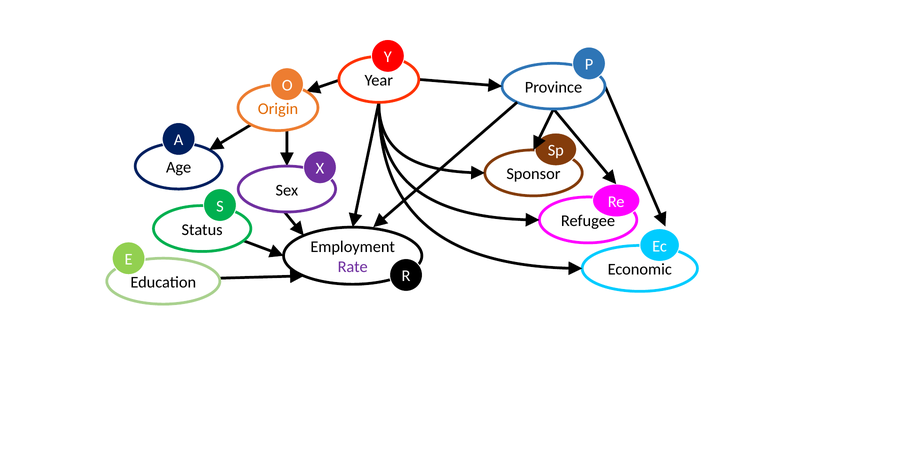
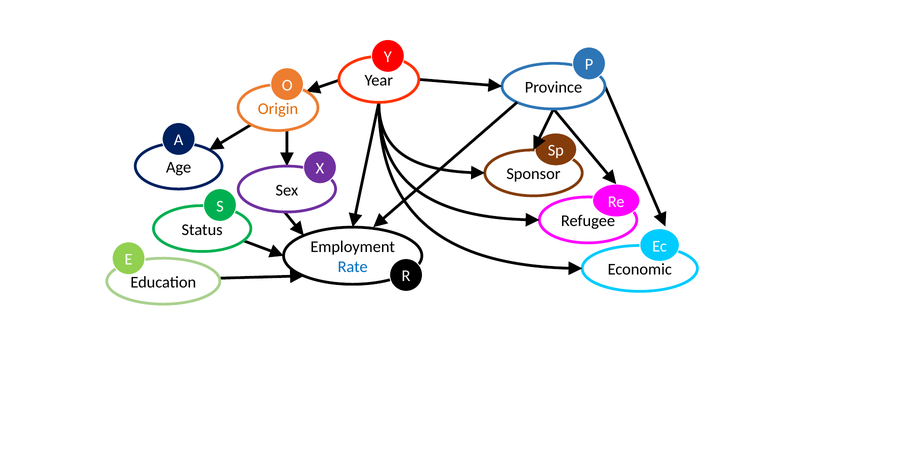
Rate colour: purple -> blue
